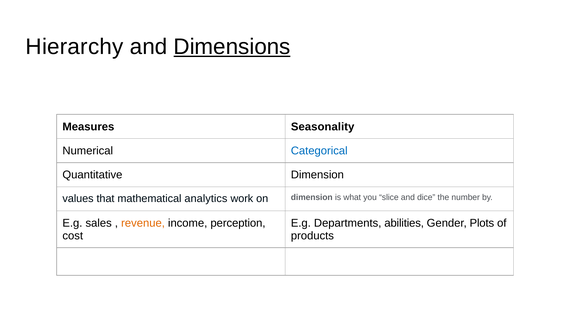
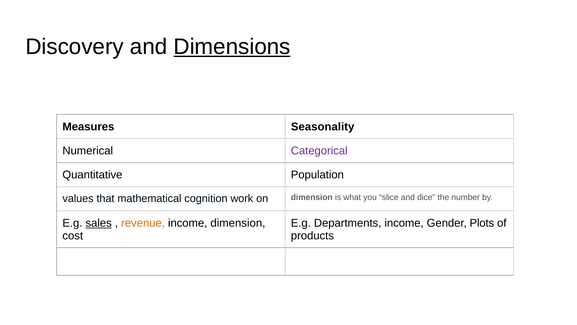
Hierarchy: Hierarchy -> Discovery
Categorical colour: blue -> purple
Quantitative Dimension: Dimension -> Population
analytics: analytics -> cognition
sales underline: none -> present
income perception: perception -> dimension
Departments abilities: abilities -> income
